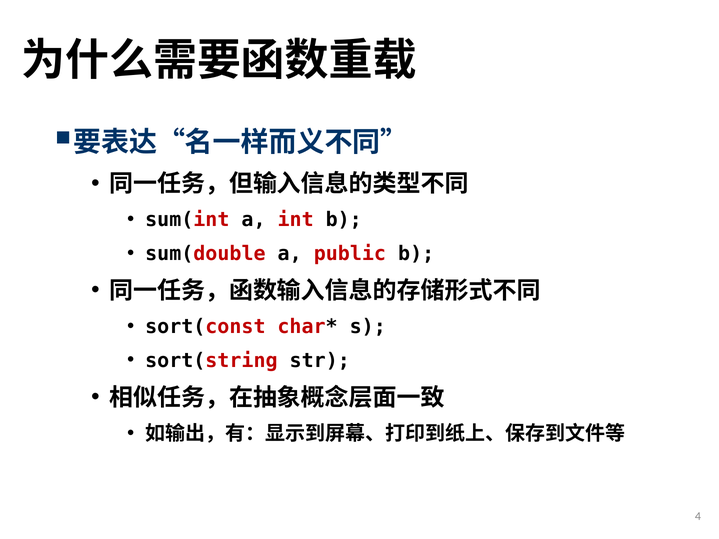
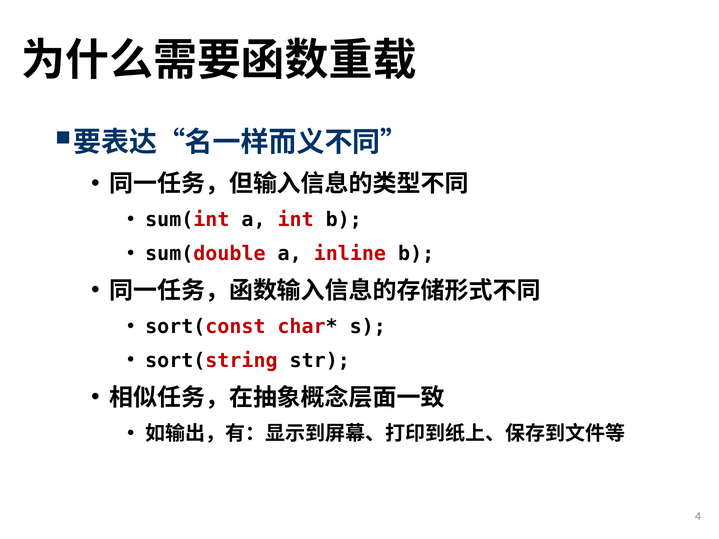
public: public -> inline
